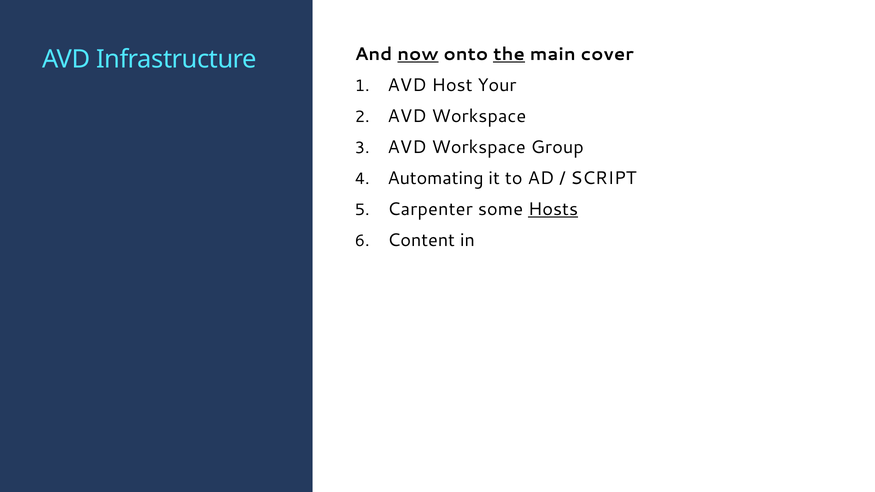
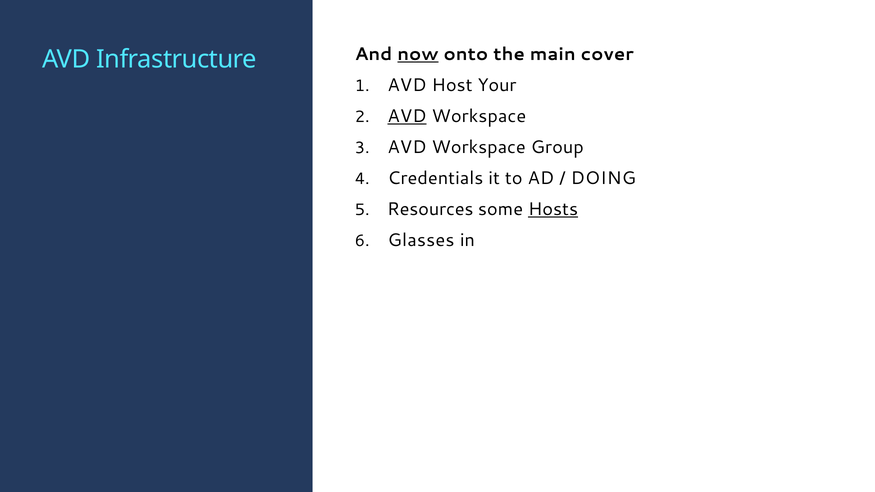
the underline: present -> none
AVD at (407, 116) underline: none -> present
Automating: Automating -> Credentials
SCRIPT: SCRIPT -> DOING
Carpenter: Carpenter -> Resources
Content: Content -> Glasses
